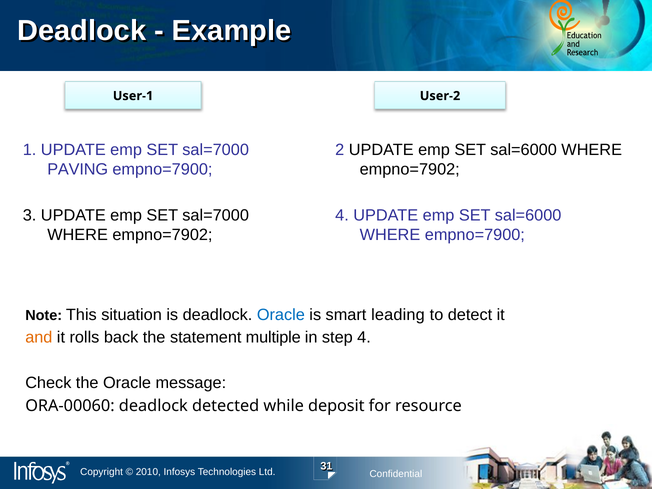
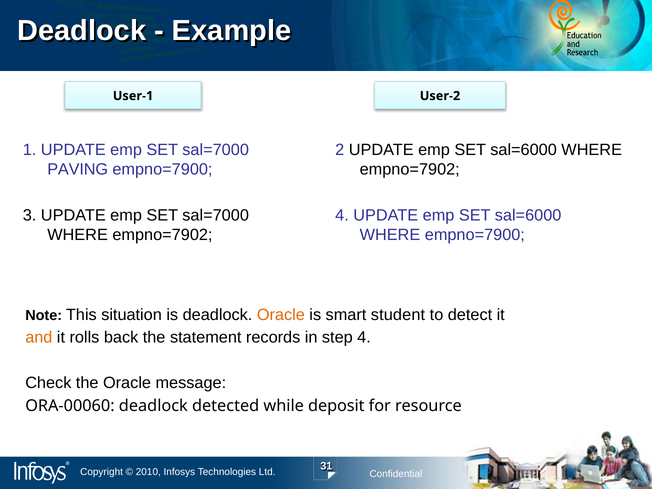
Oracle at (281, 315) colour: blue -> orange
leading: leading -> student
multiple: multiple -> records
